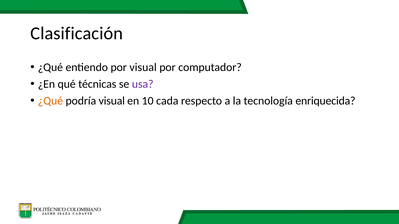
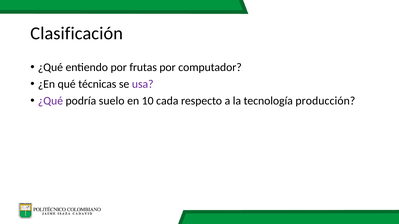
por visual: visual -> frutas
¿Qué at (50, 101) colour: orange -> purple
podría visual: visual -> suelo
enriquecida: enriquecida -> producción
